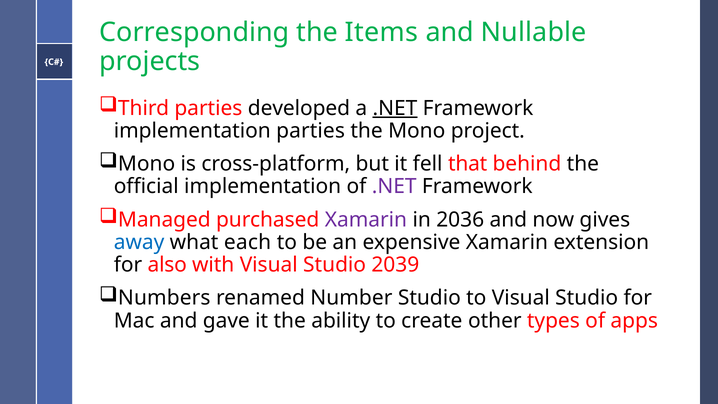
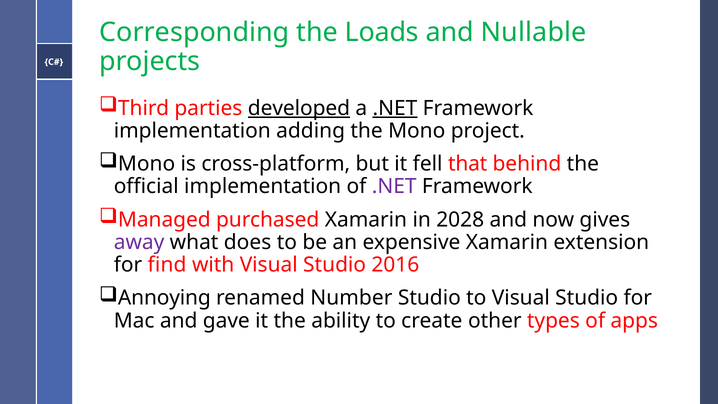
Items: Items -> Loads
developed underline: none -> present
implementation parties: parties -> adding
Xamarin at (366, 220) colour: purple -> black
2036: 2036 -> 2028
away colour: blue -> purple
each: each -> does
also: also -> find
2039: 2039 -> 2016
Numbers: Numbers -> Annoying
